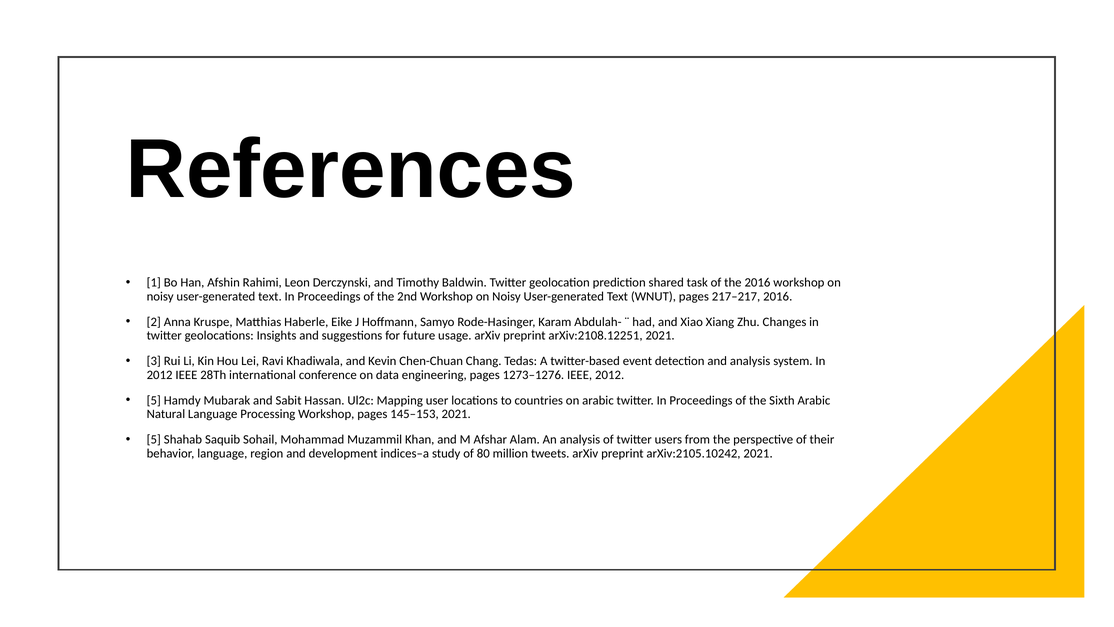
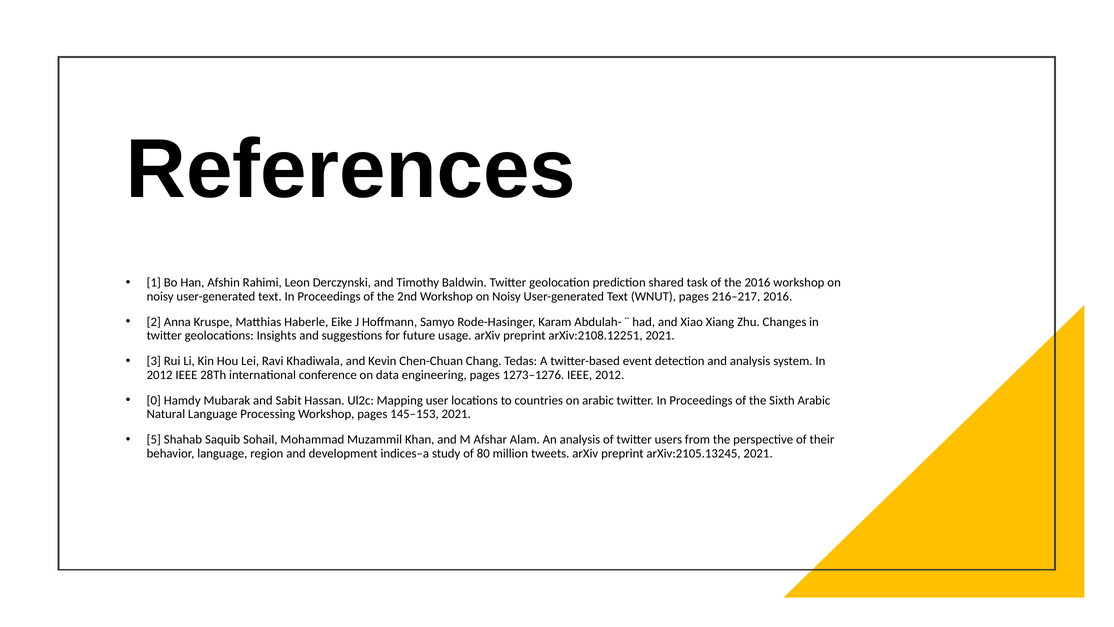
217–217: 217–217 -> 216–217
5 at (154, 400): 5 -> 0
arXiv:2105.10242: arXiv:2105.10242 -> arXiv:2105.13245
